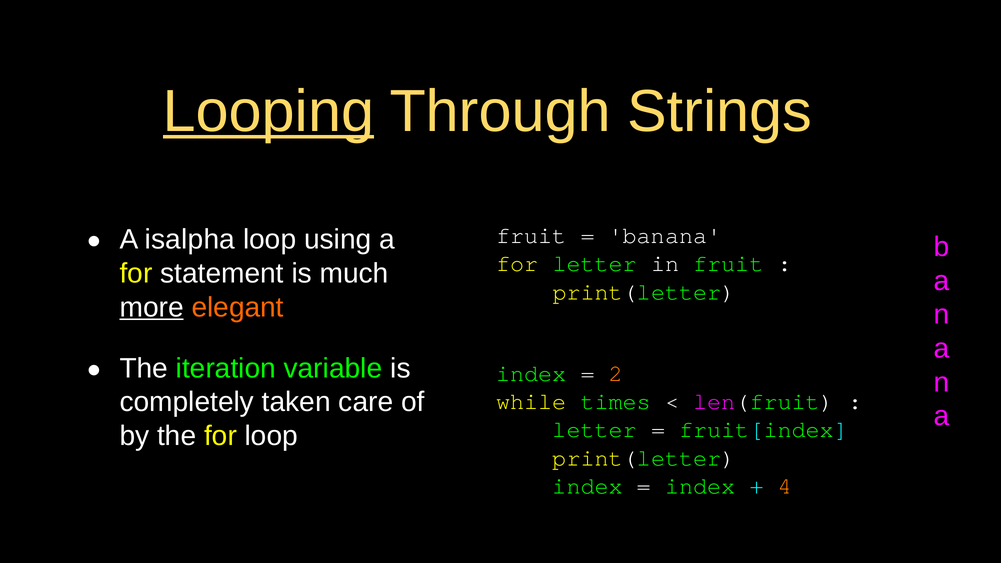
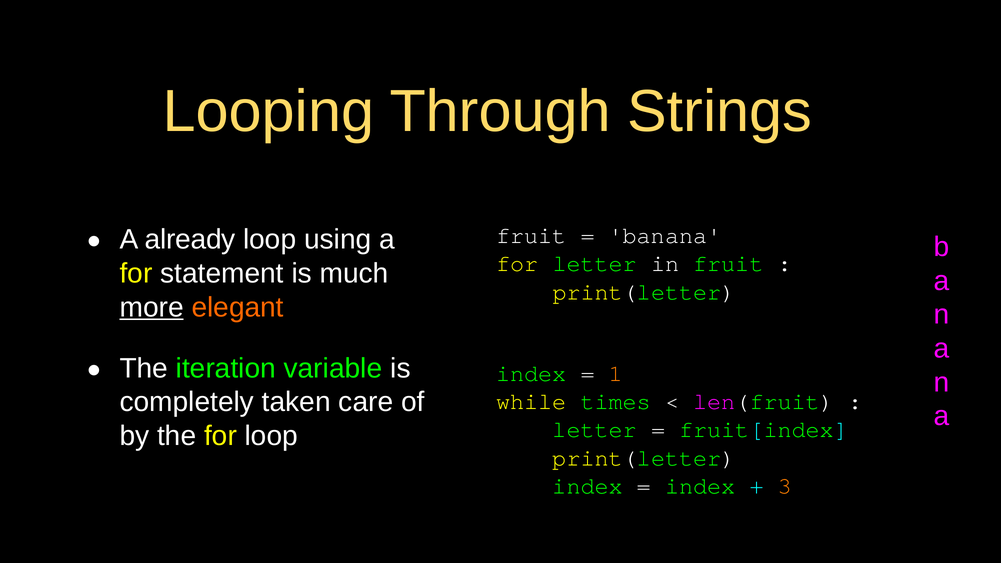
Looping underline: present -> none
isalpha: isalpha -> already
2: 2 -> 1
4: 4 -> 3
